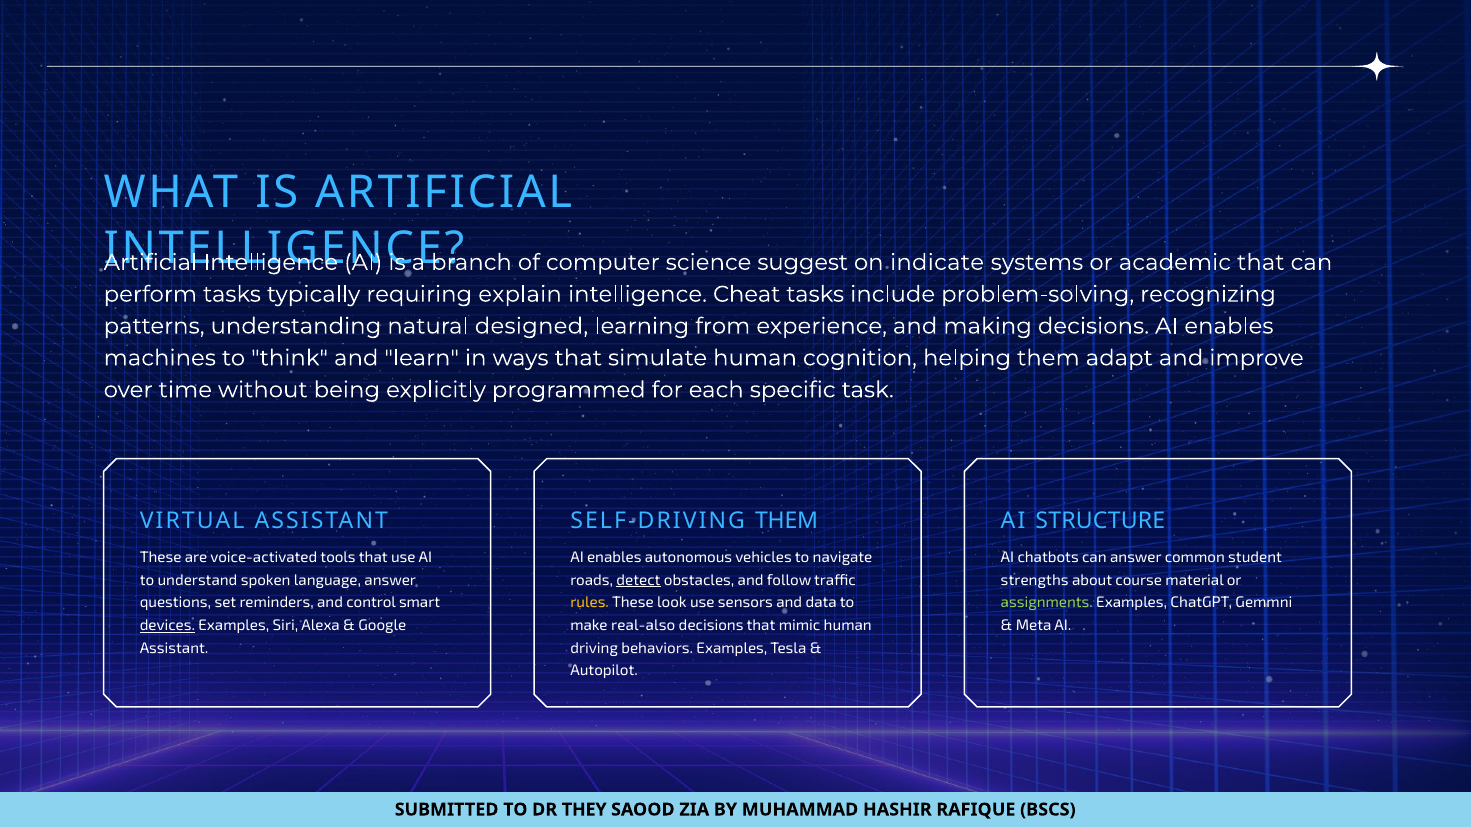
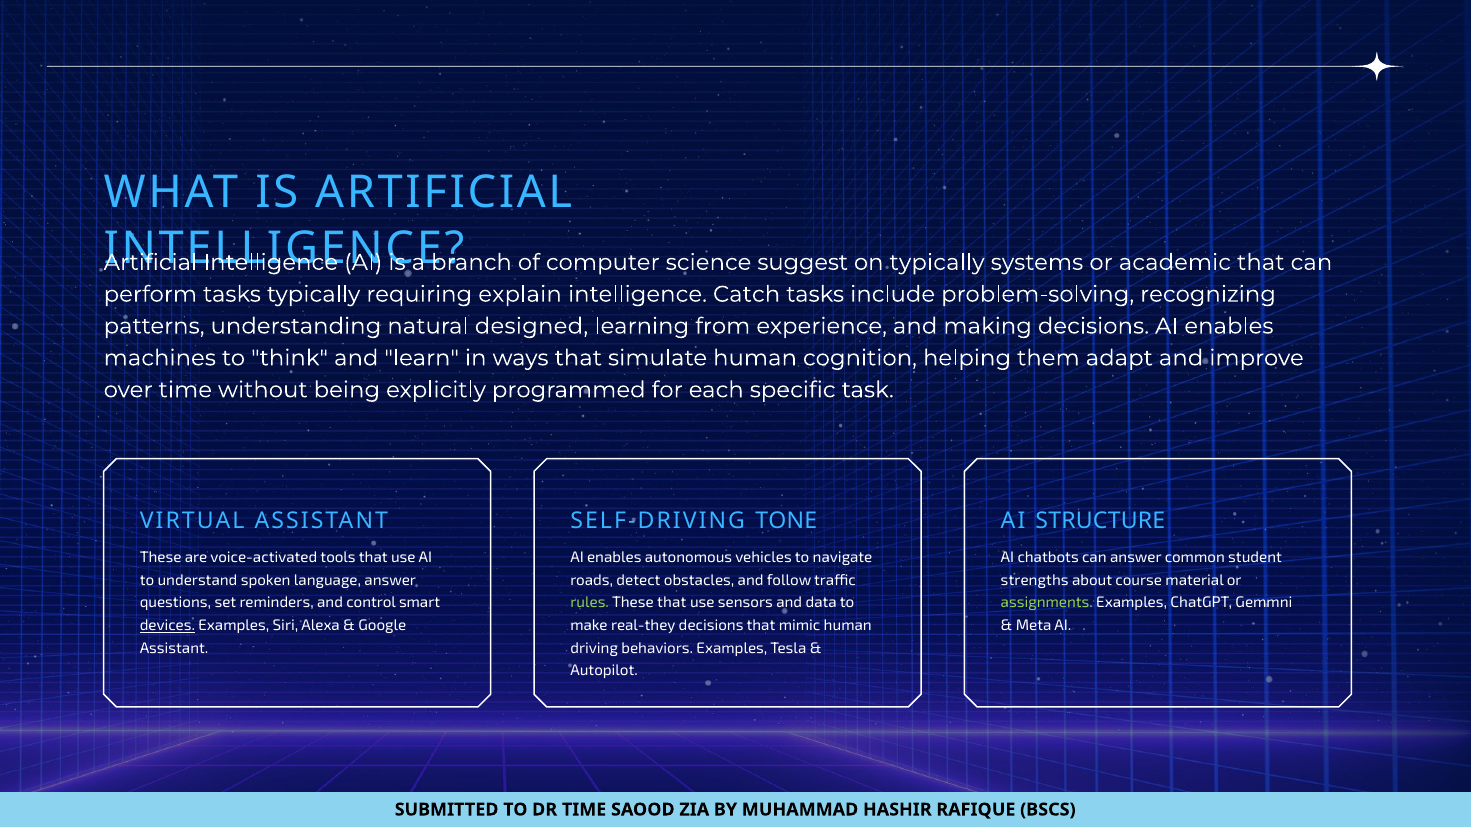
on indicate: indicate -> typically
Cheat: Cheat -> Catch
SELF-DRIVING THEM: THEM -> TONE
detect underline: present -> none
rules colour: yellow -> light green
These look: look -> that
real-also: real-also -> real-they
DR THEY: THEY -> TIME
